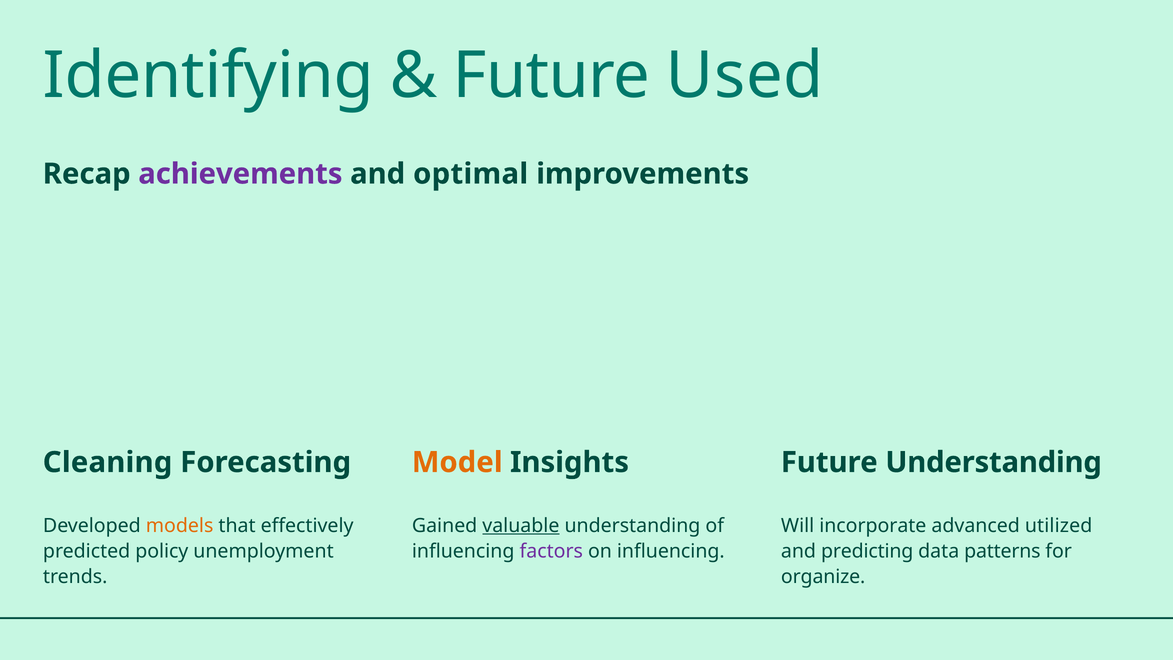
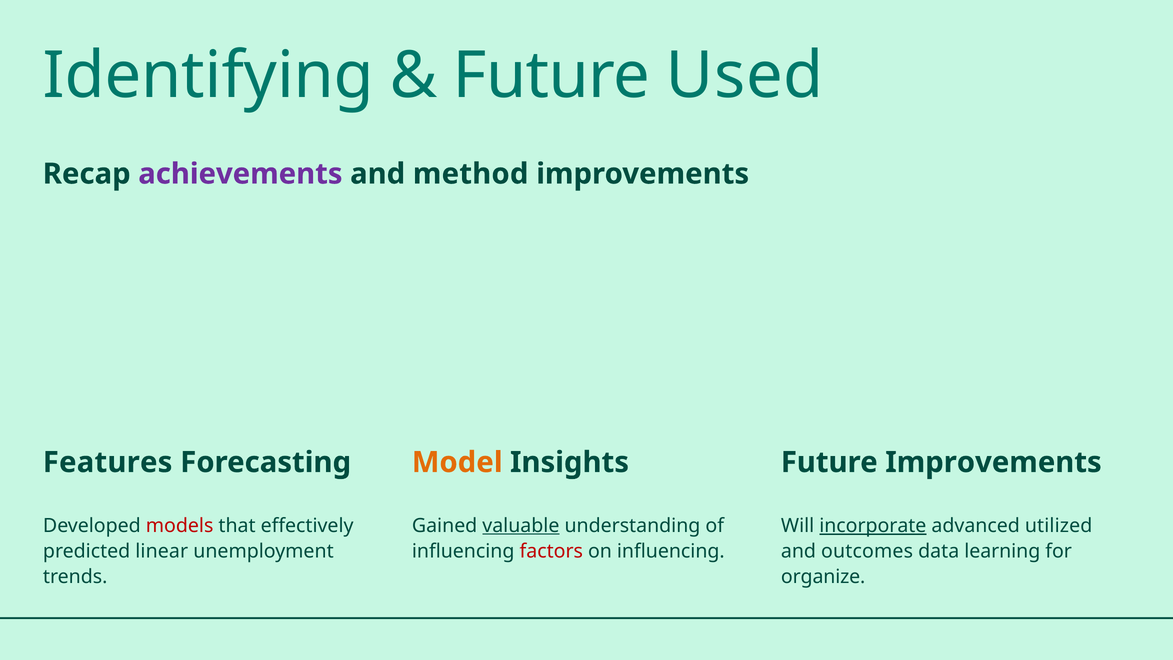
optimal: optimal -> method
Cleaning: Cleaning -> Features
Future Understanding: Understanding -> Improvements
models colour: orange -> red
incorporate underline: none -> present
factors colour: purple -> red
policy: policy -> linear
predicting: predicting -> outcomes
patterns: patterns -> learning
